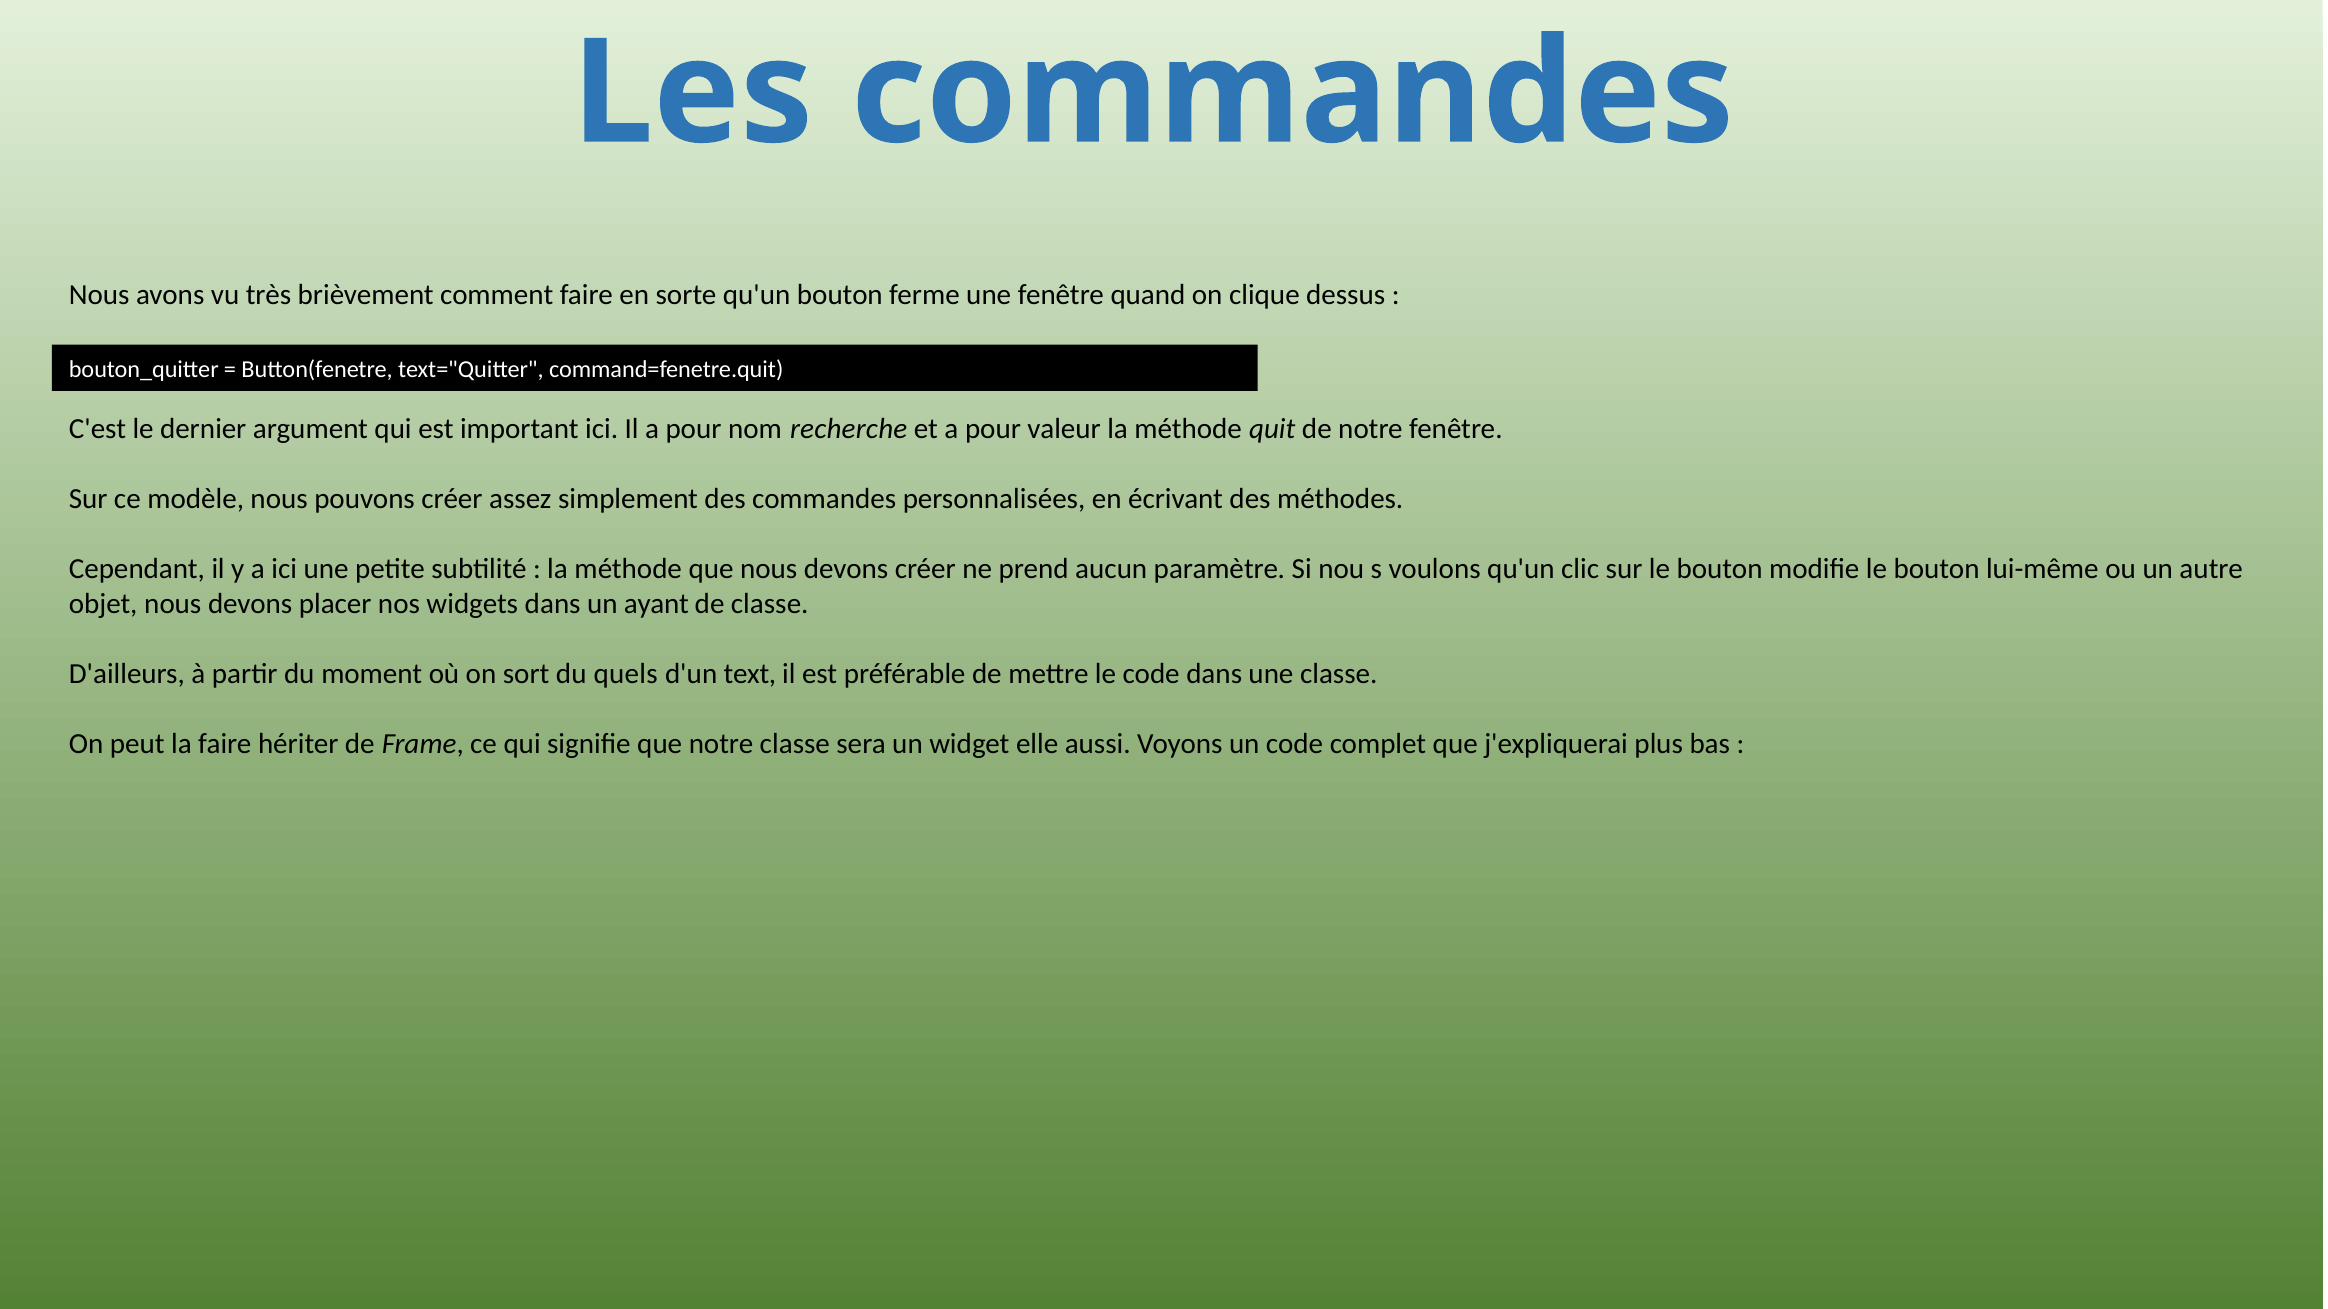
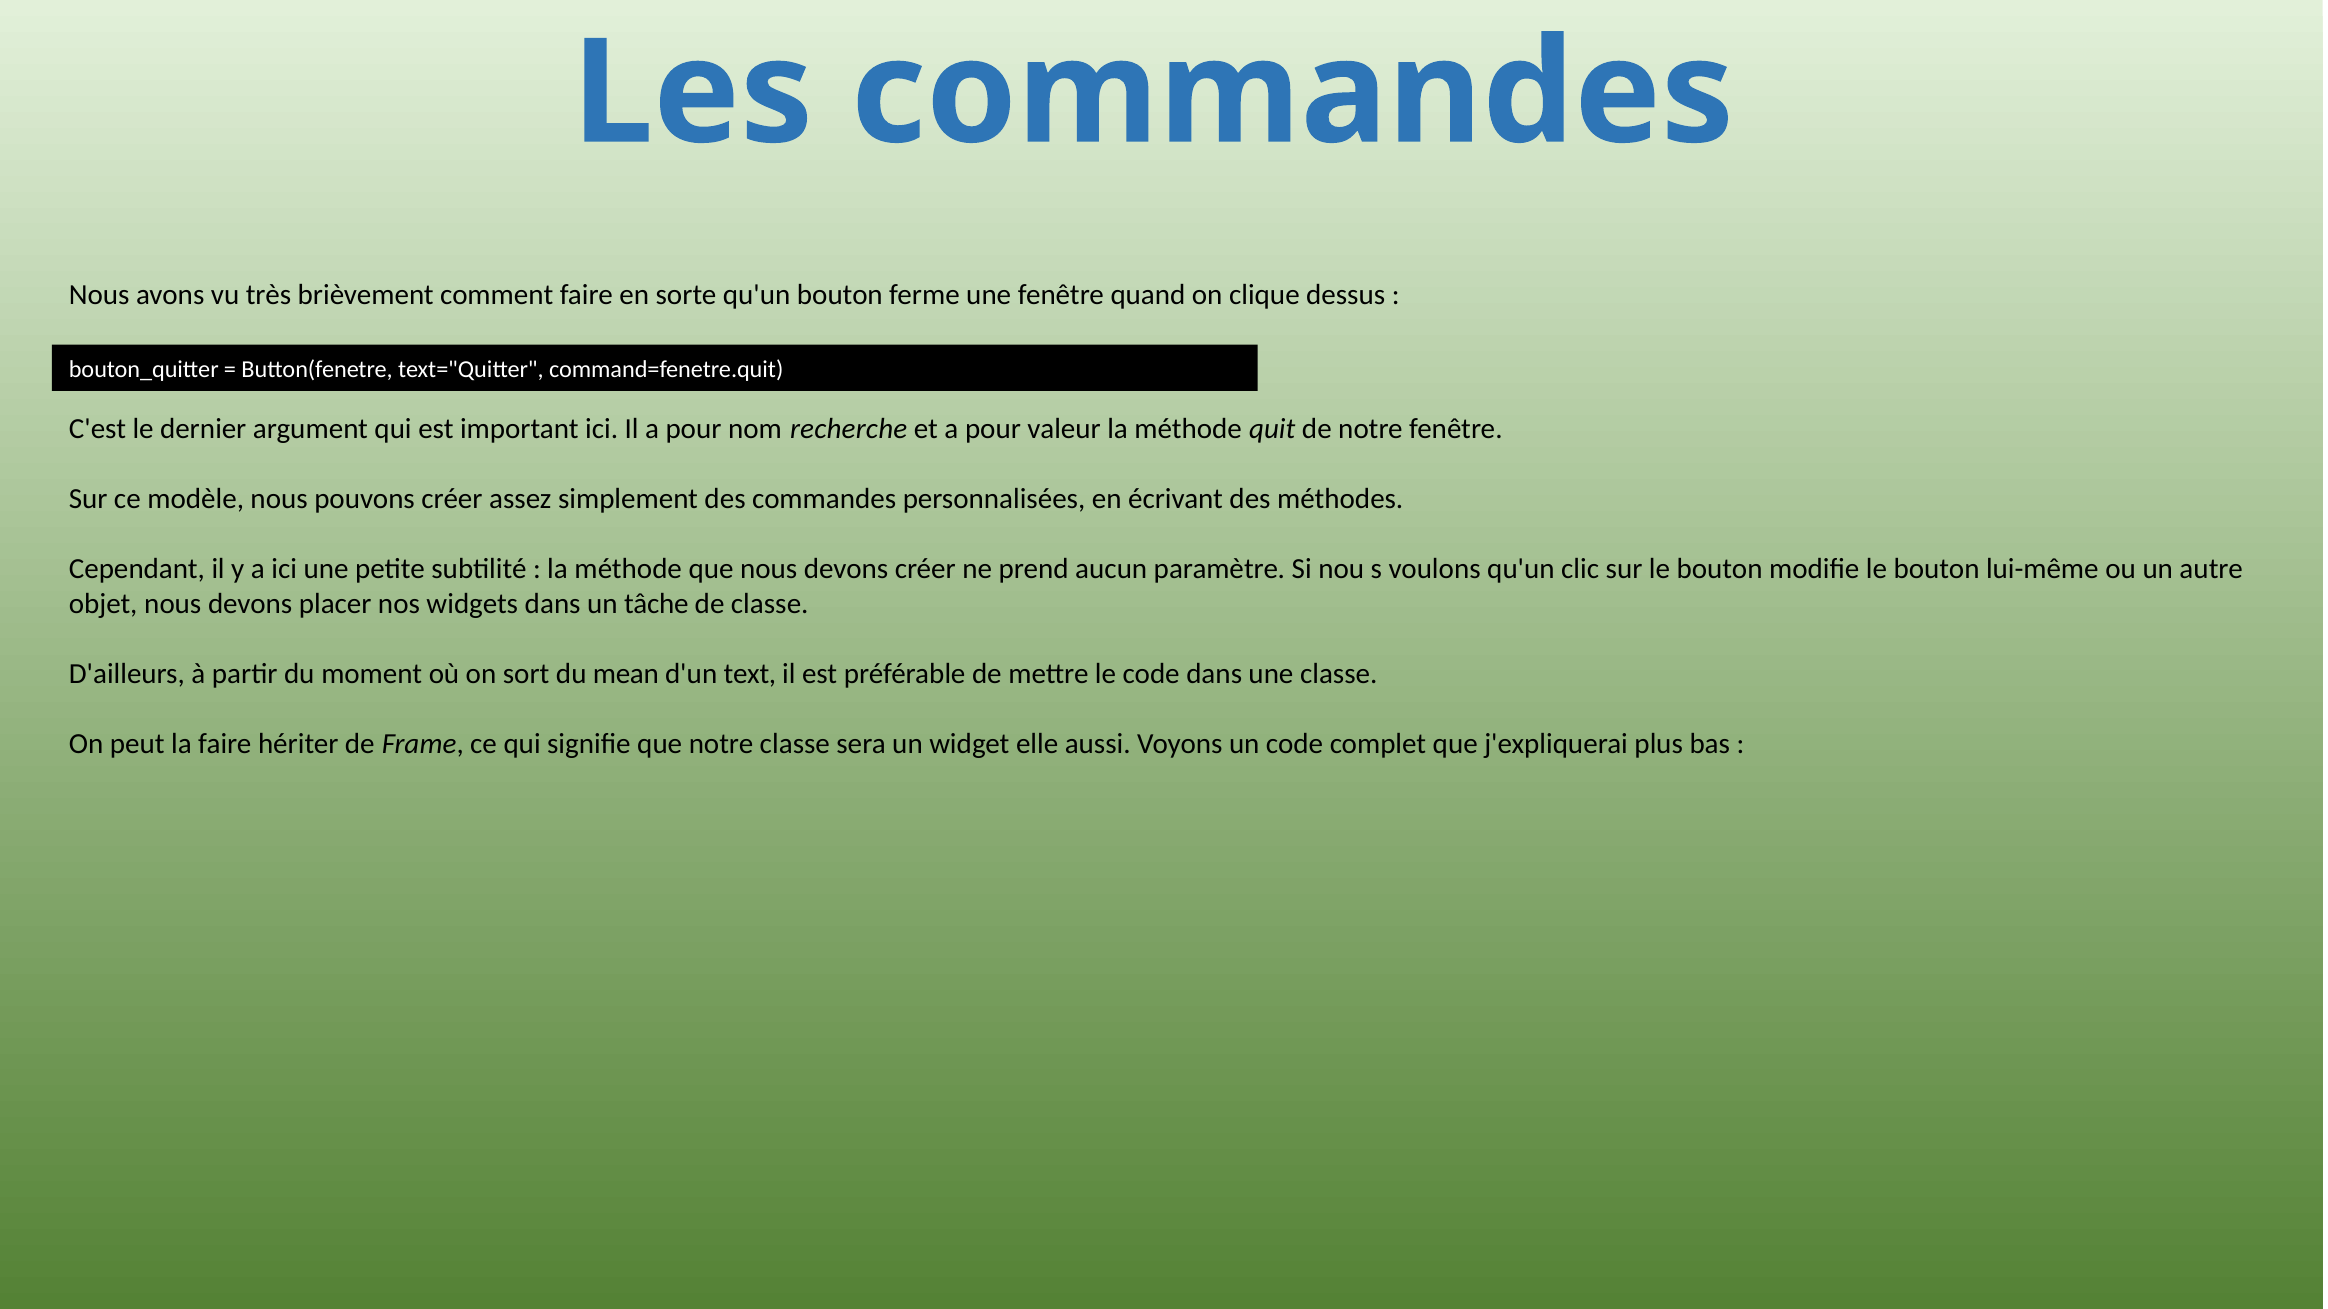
ayant: ayant -> tâche
quels: quels -> mean
